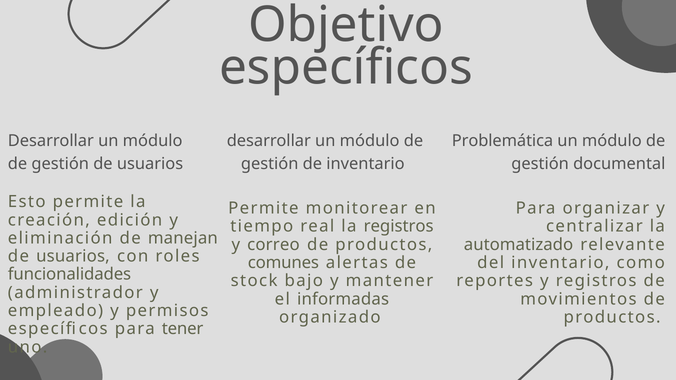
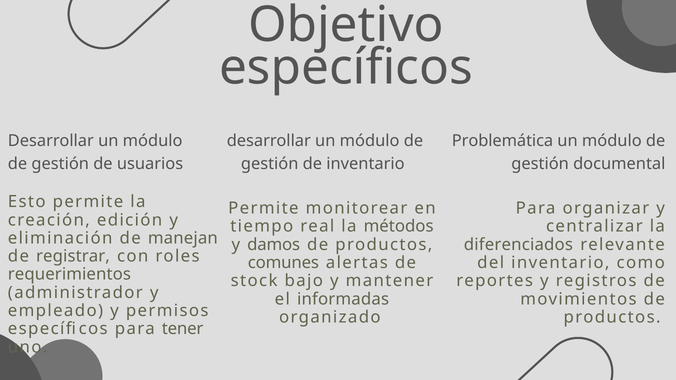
la registros: registros -> métodos
correo: correo -> damos
automatizado: automatizado -> diferenciados
usuarios at (73, 256): usuarios -> registrar
funcionalidades: funcionalidades -> requerimientos
